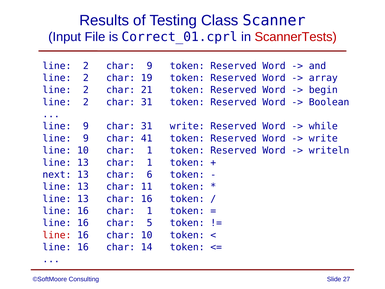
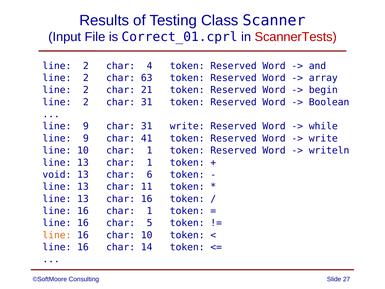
char 9: 9 -> 4
19: 19 -> 63
next: next -> void
line at (57, 235) colour: red -> orange
